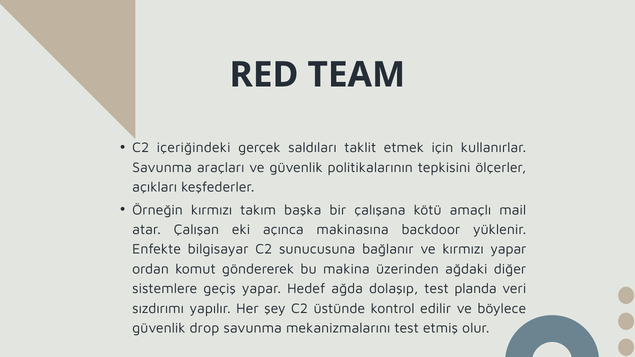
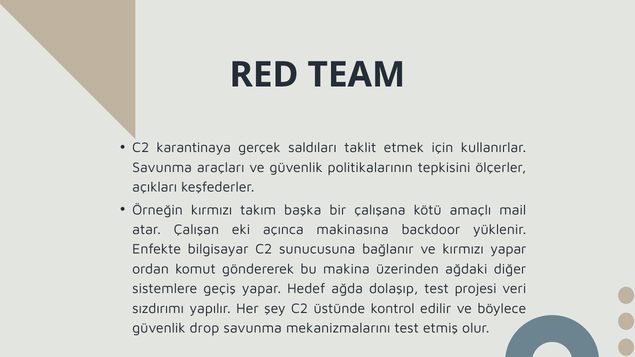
içeriğindeki: içeriğindeki -> karantinaya
planda: planda -> projesi
